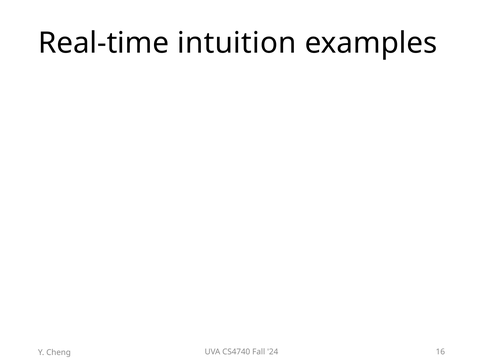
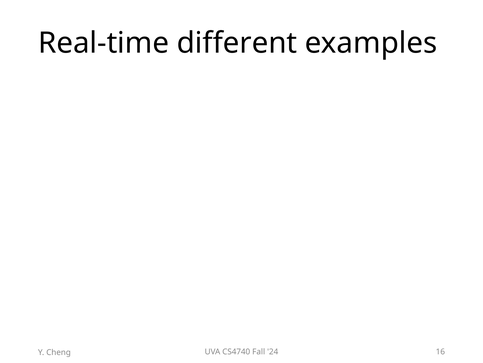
intuition: intuition -> different
